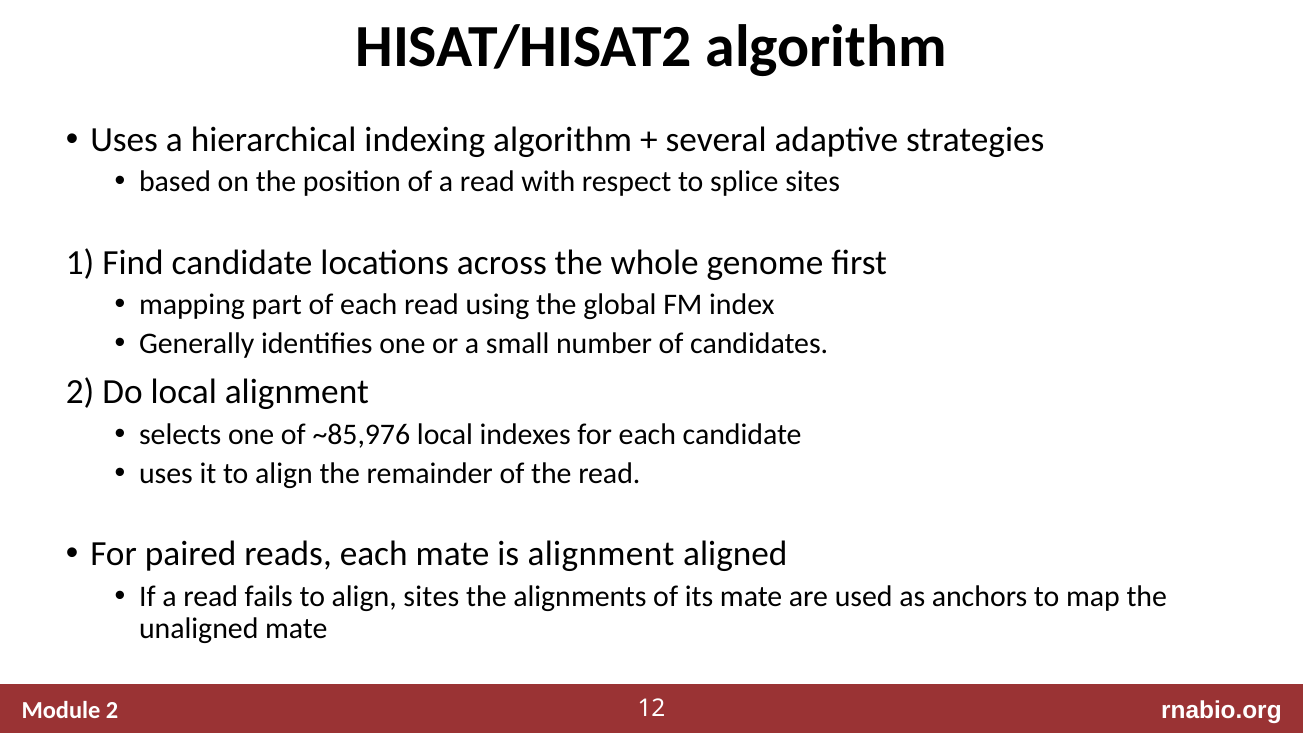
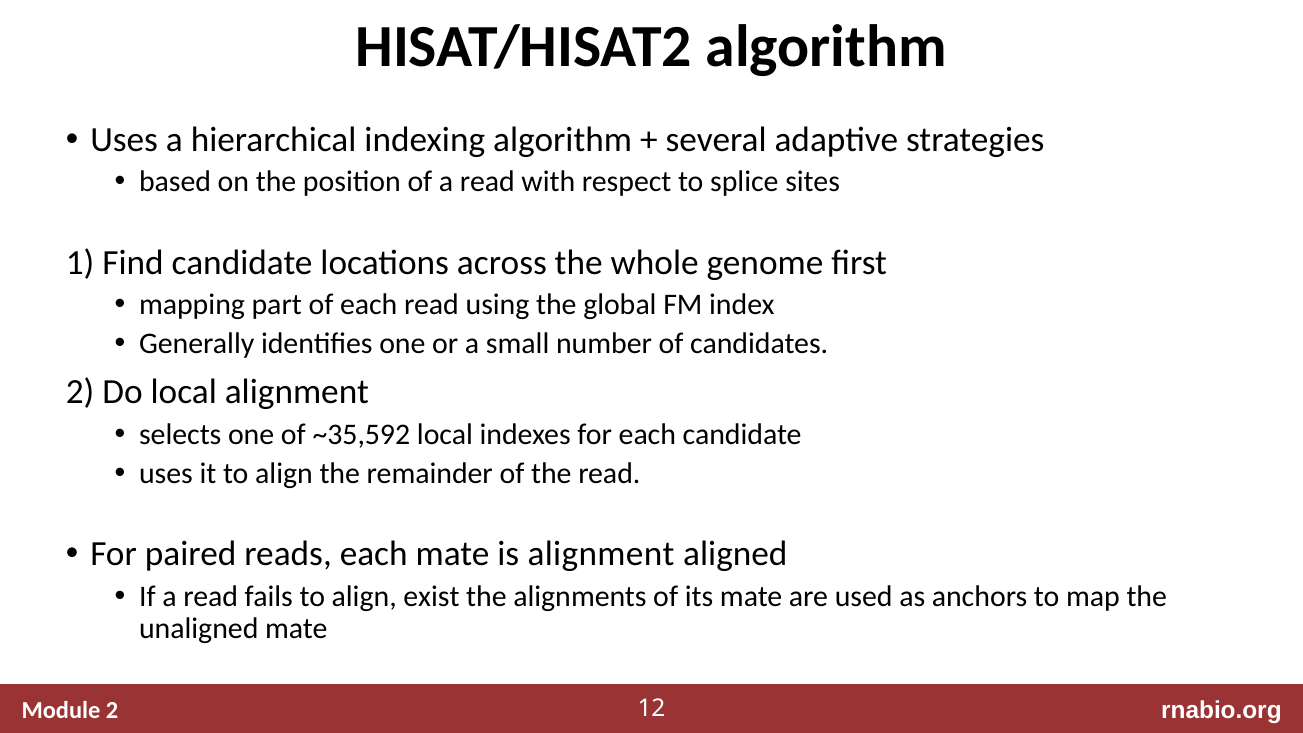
~85,976: ~85,976 -> ~35,592
align sites: sites -> exist
